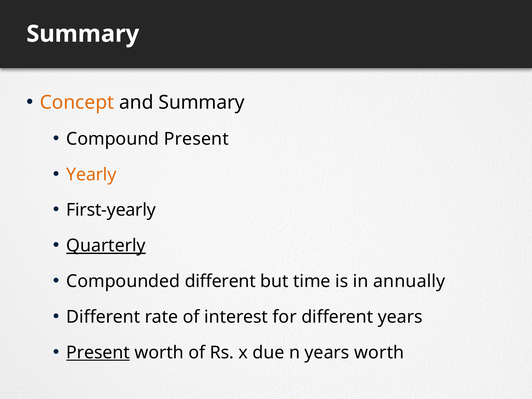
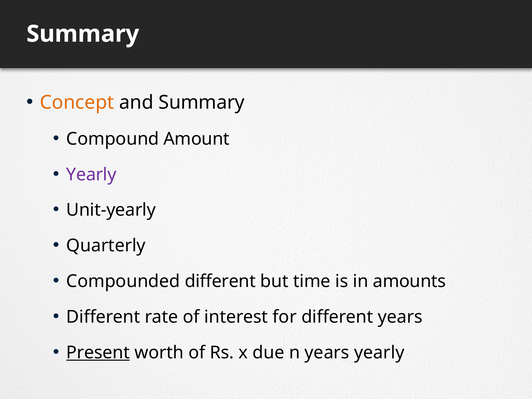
Compound Present: Present -> Amount
Yearly at (91, 174) colour: orange -> purple
First-yearly: First-yearly -> Unit-yearly
Quarterly underline: present -> none
annually: annually -> amounts
years worth: worth -> yearly
